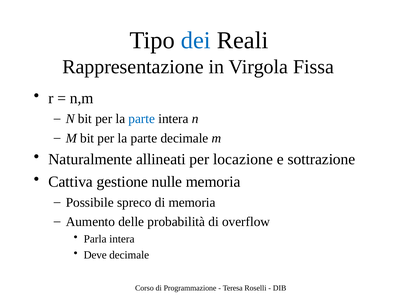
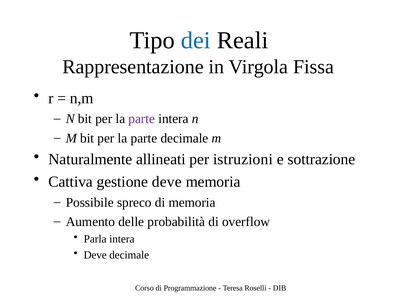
parte at (142, 119) colour: blue -> purple
locazione: locazione -> istruzioni
gestione nulle: nulle -> deve
